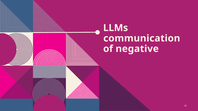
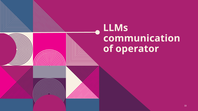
negative: negative -> operator
